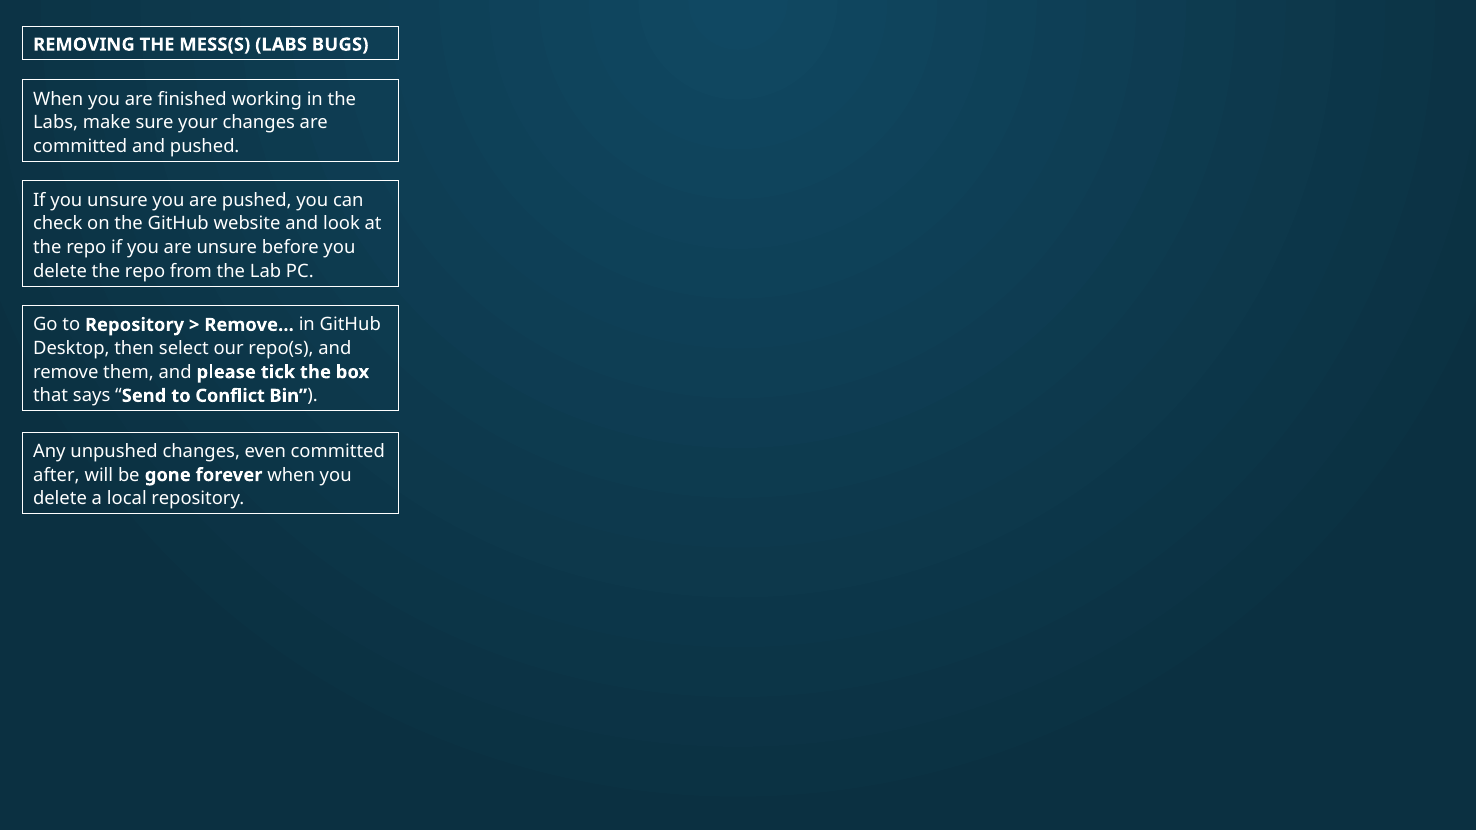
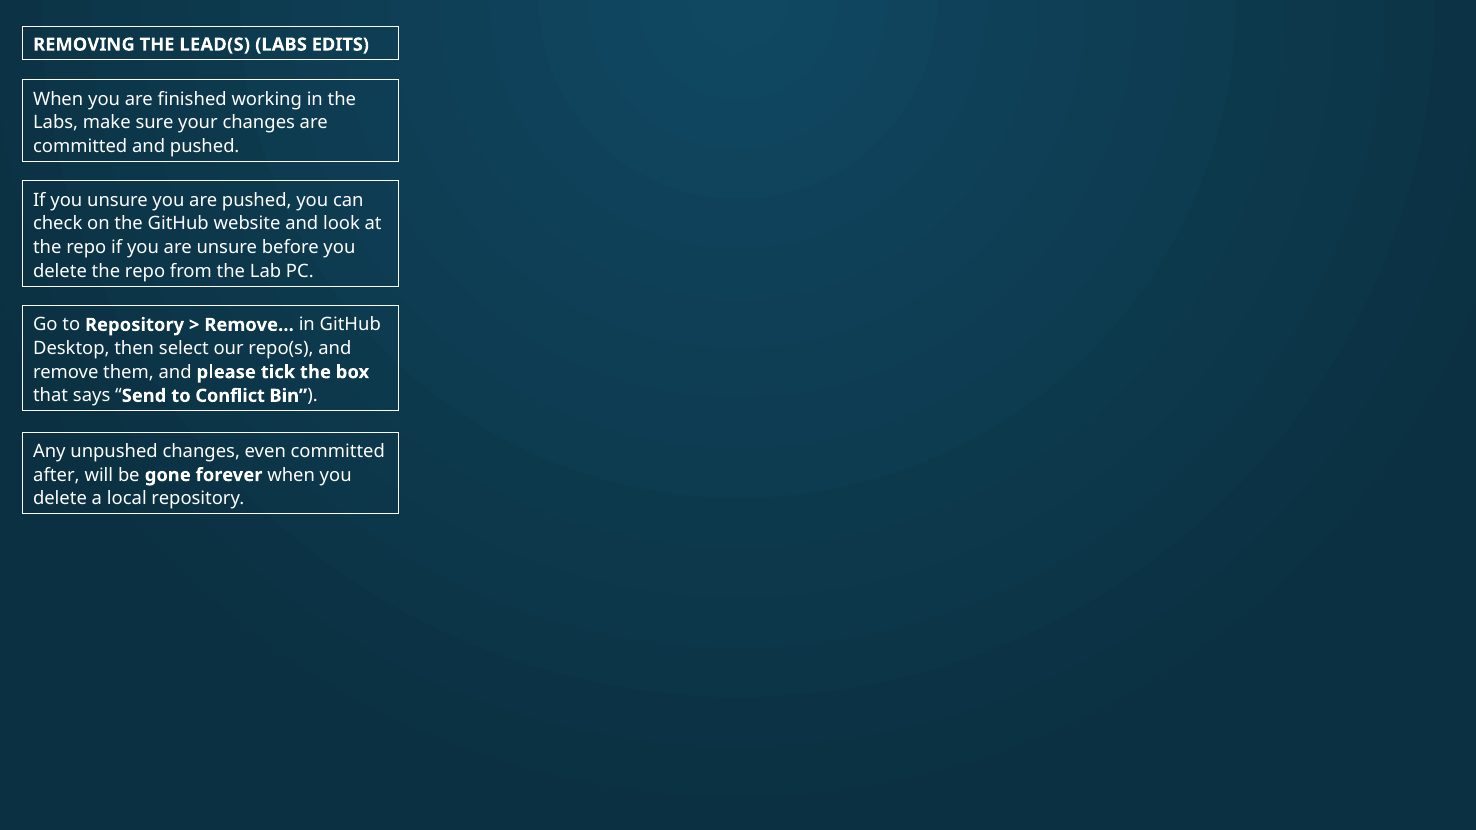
MESS(S: MESS(S -> LEAD(S
BUGS: BUGS -> EDITS
